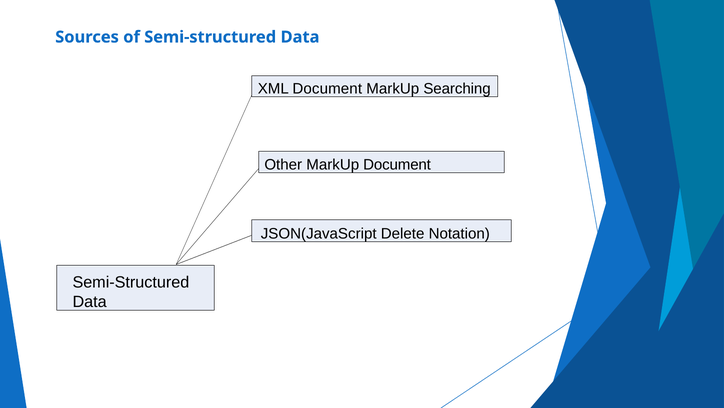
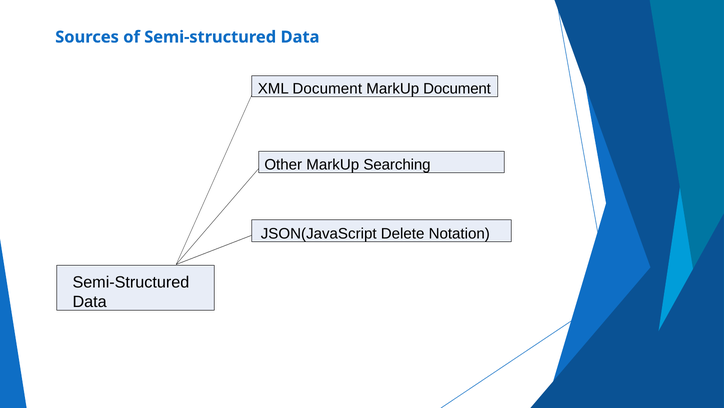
MarkUp Searching: Searching -> Document
MarkUp Document: Document -> Searching
